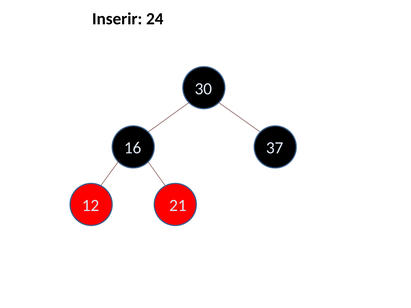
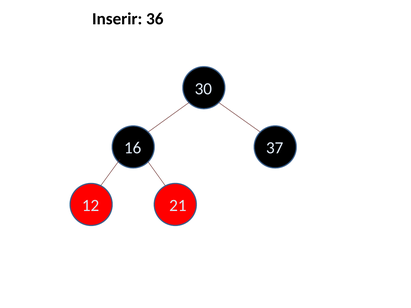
24: 24 -> 36
